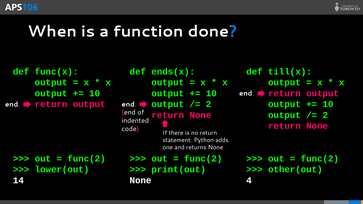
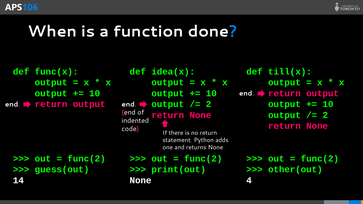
ends(x: ends(x -> idea(x
lower(out: lower(out -> guess(out
